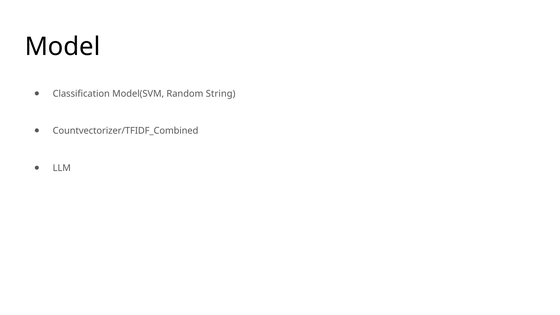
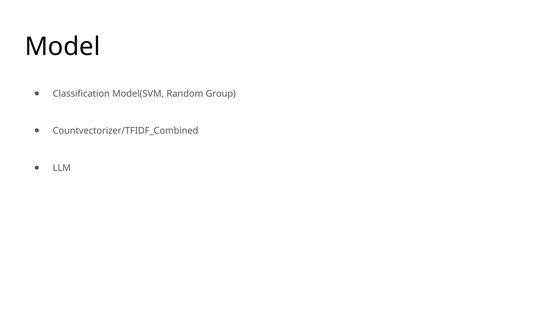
String: String -> Group
